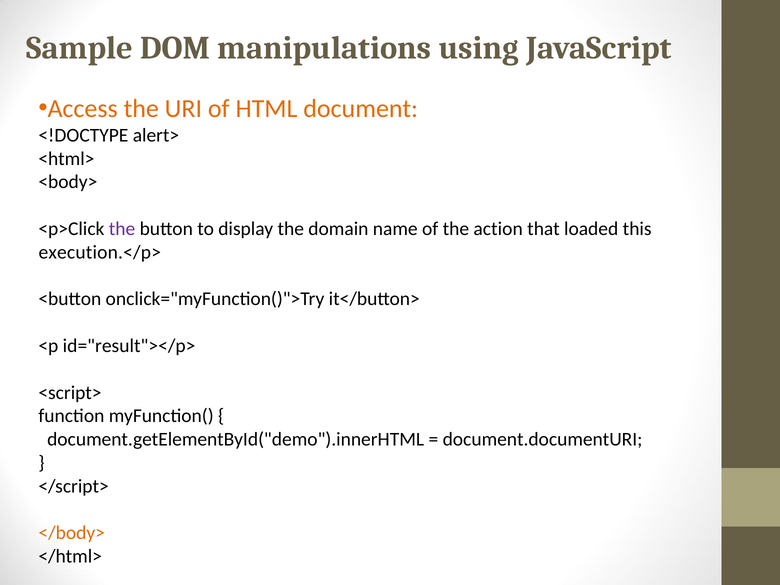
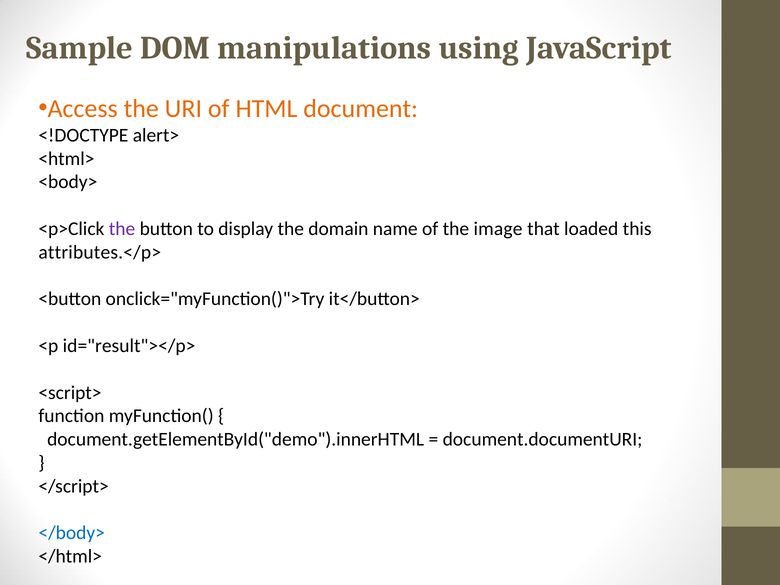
action: action -> image
execution.</p>: execution.</p> -> attributes.</p>
</body> colour: orange -> blue
